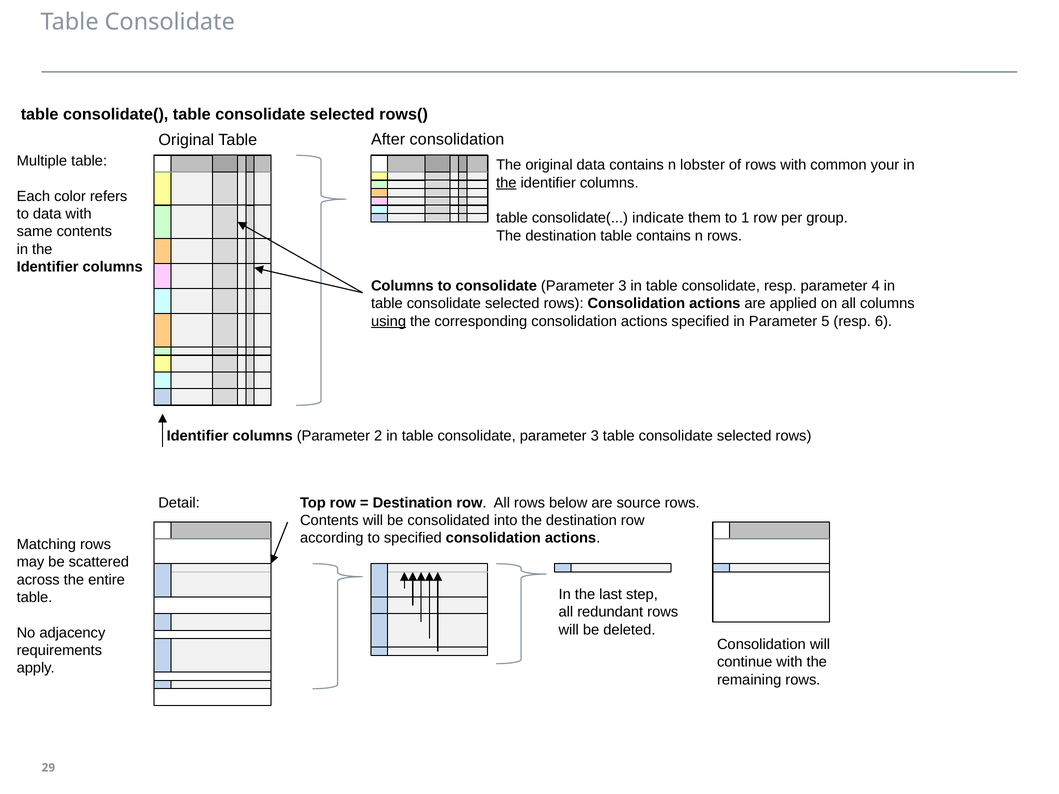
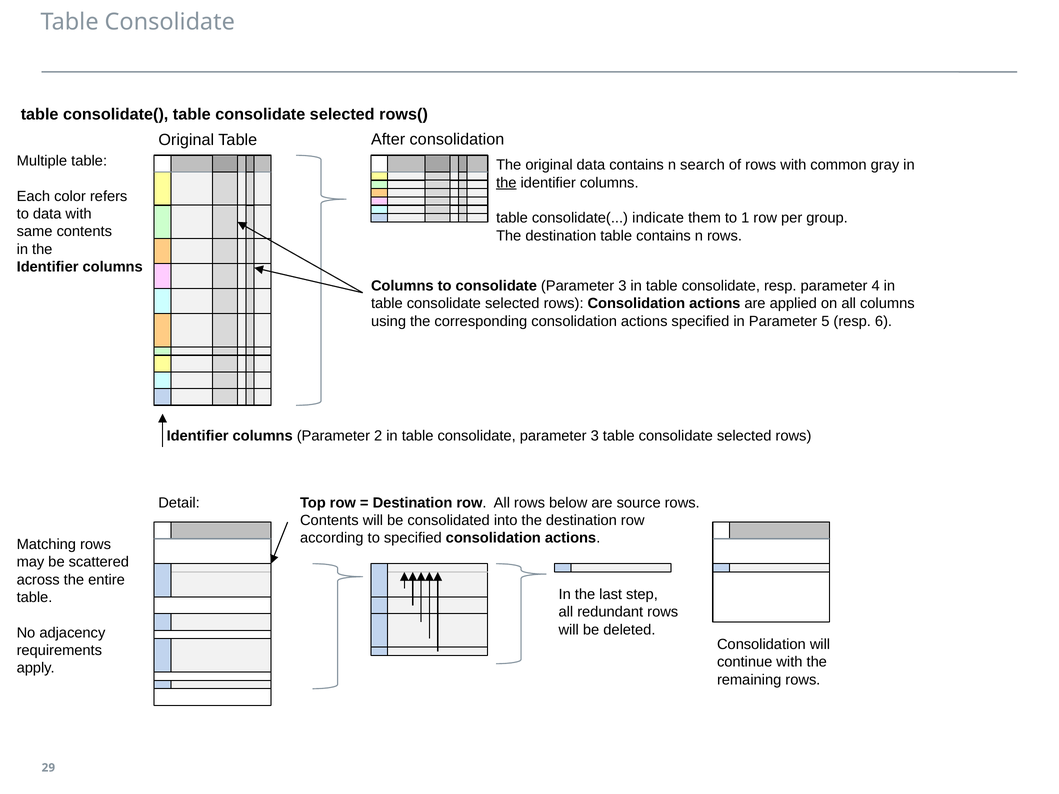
lobster: lobster -> search
your: your -> gray
using underline: present -> none
